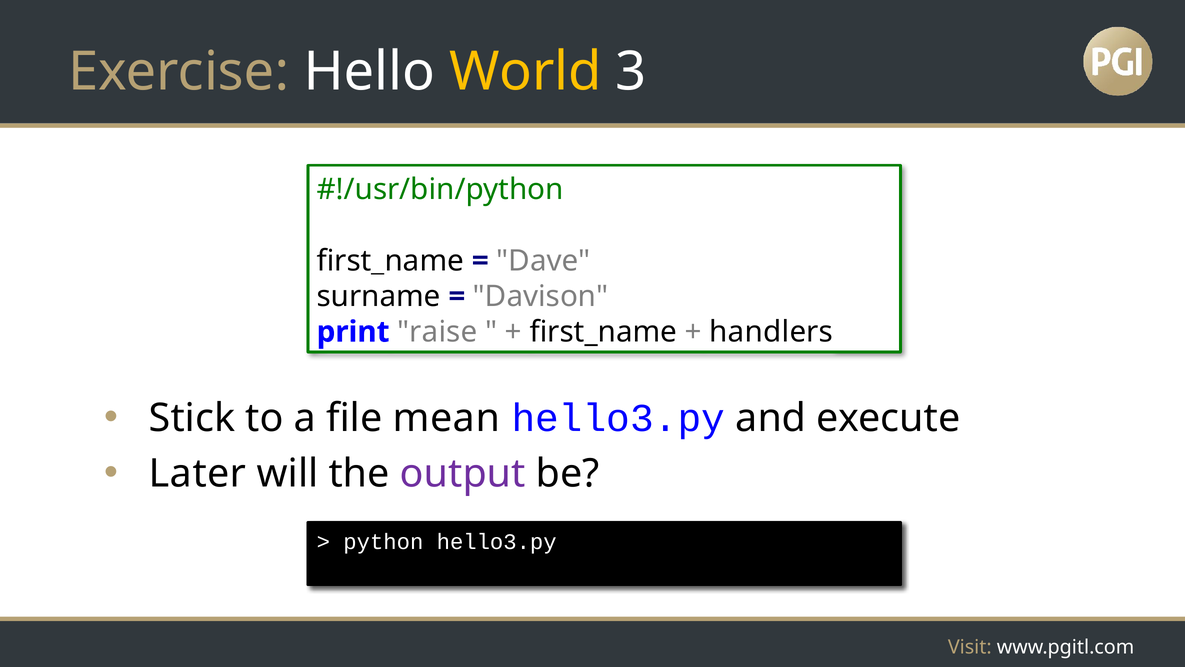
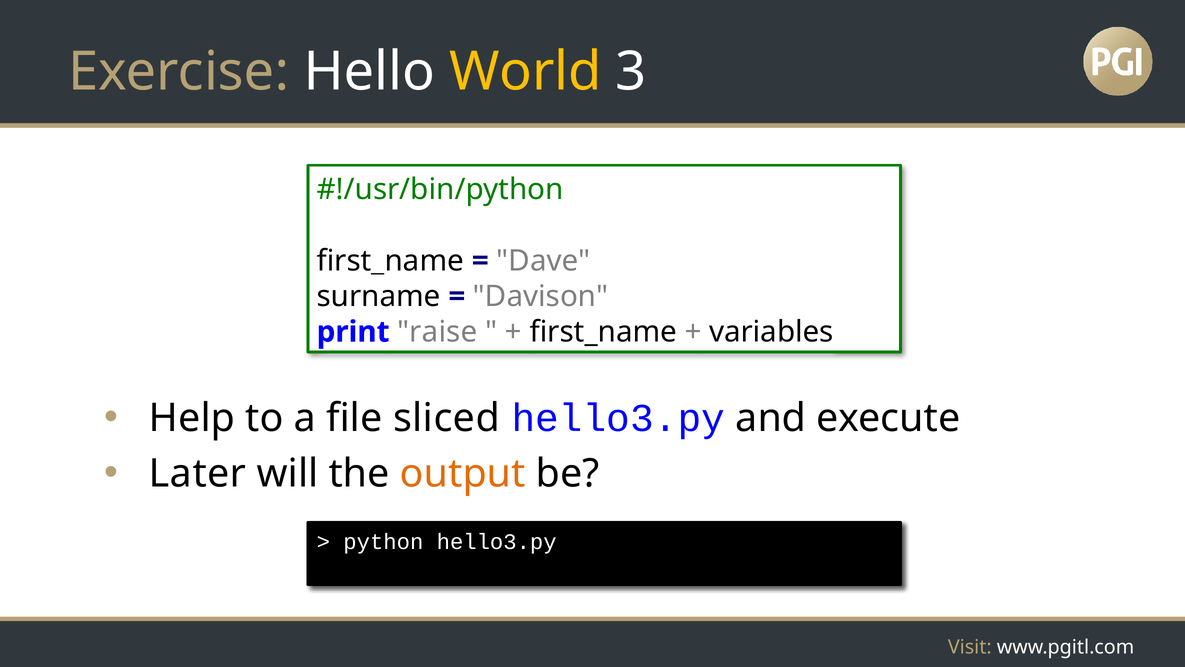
handlers: handlers -> variables
Stick: Stick -> Help
mean: mean -> sliced
output colour: purple -> orange
